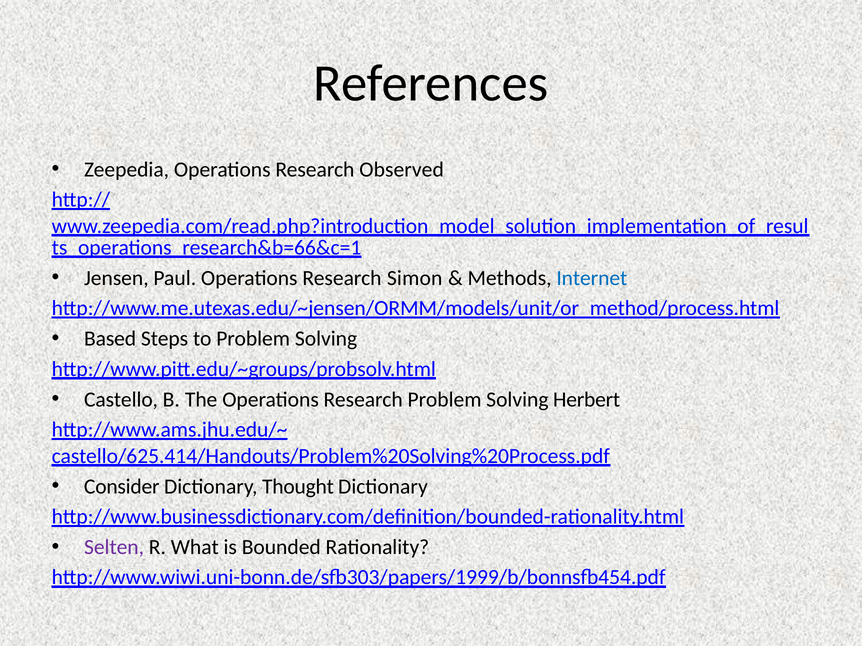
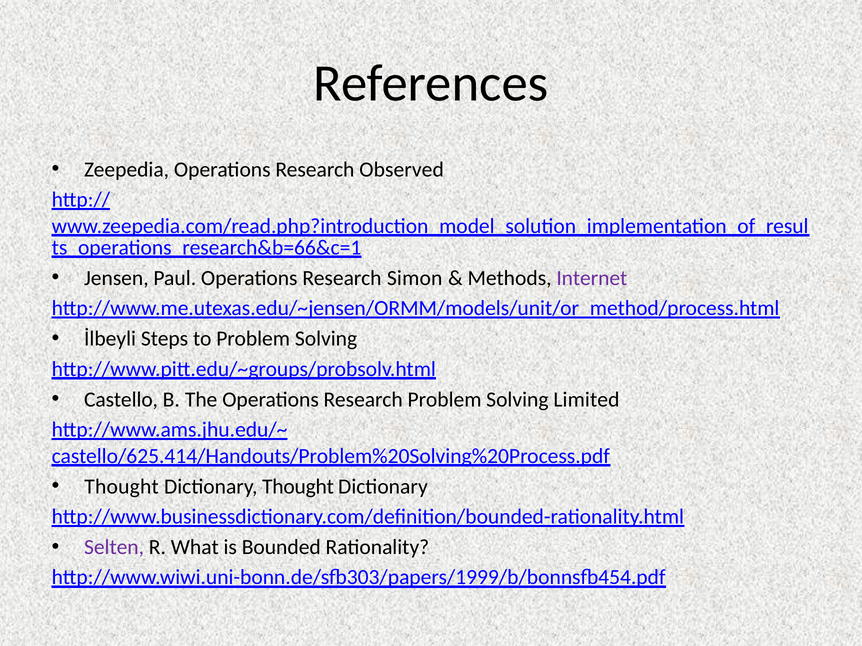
Internet colour: blue -> purple
Based: Based -> İlbeyli
Herbert: Herbert -> Limited
Consider at (122, 487): Consider -> Thought
